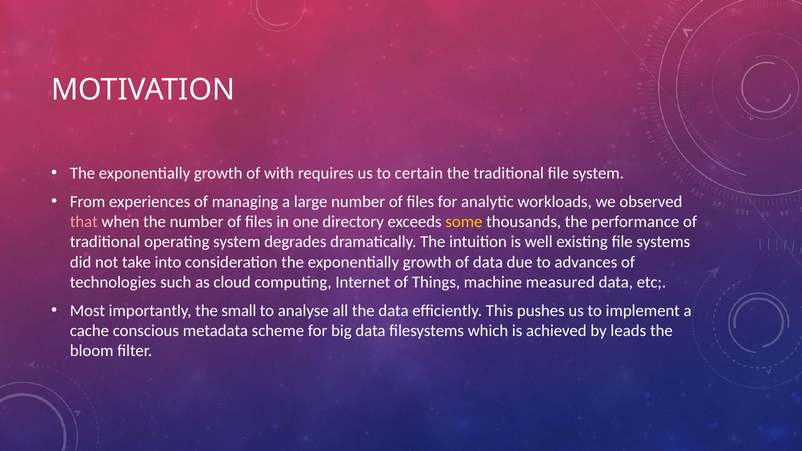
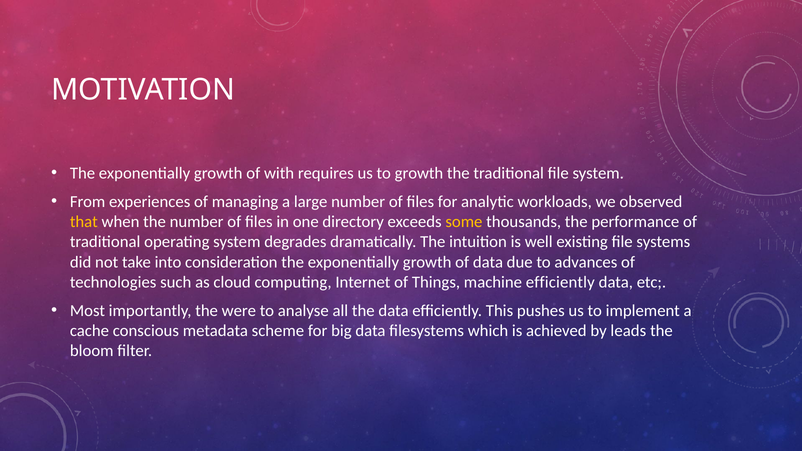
to certain: certain -> growth
that colour: pink -> yellow
machine measured: measured -> efficiently
small: small -> were
